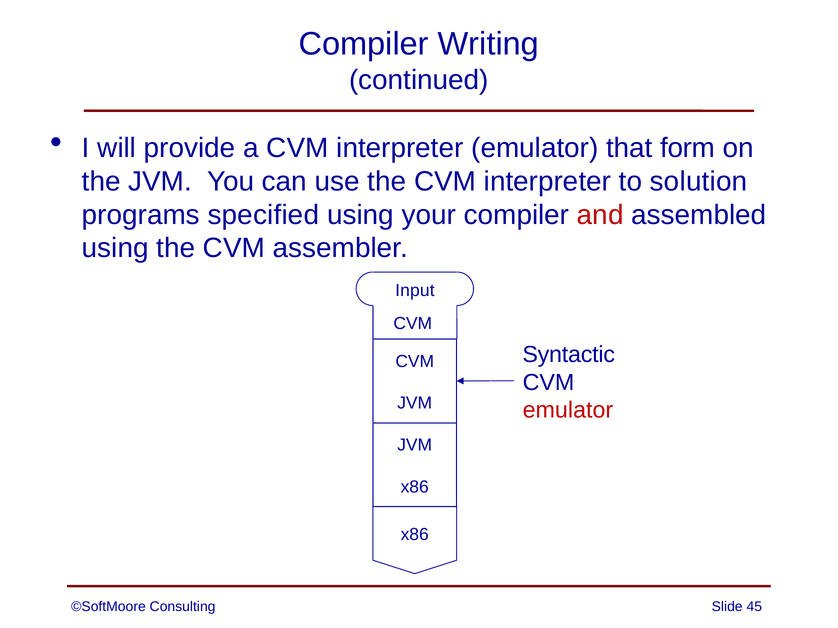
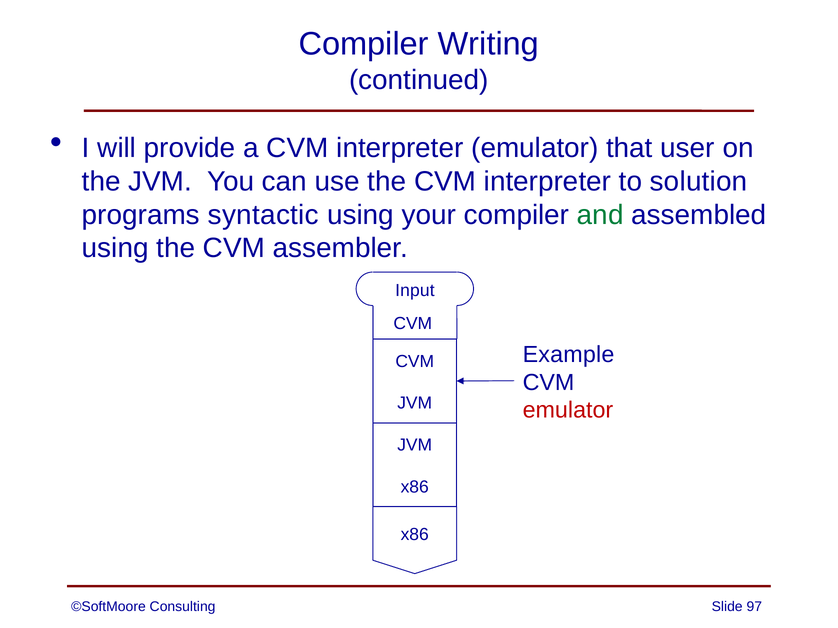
form: form -> user
specified: specified -> syntactic
and colour: red -> green
Syntactic: Syntactic -> Example
45: 45 -> 97
